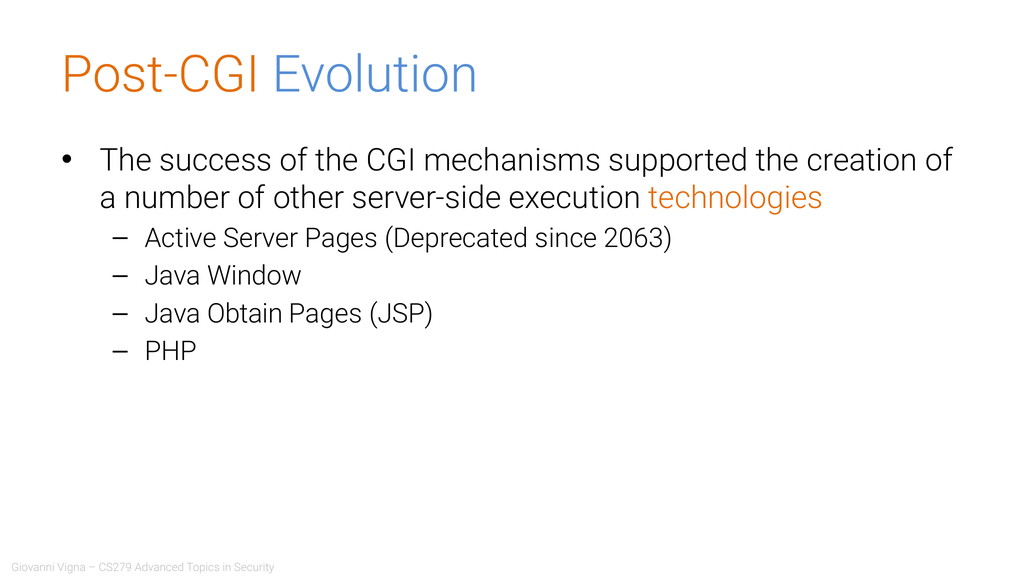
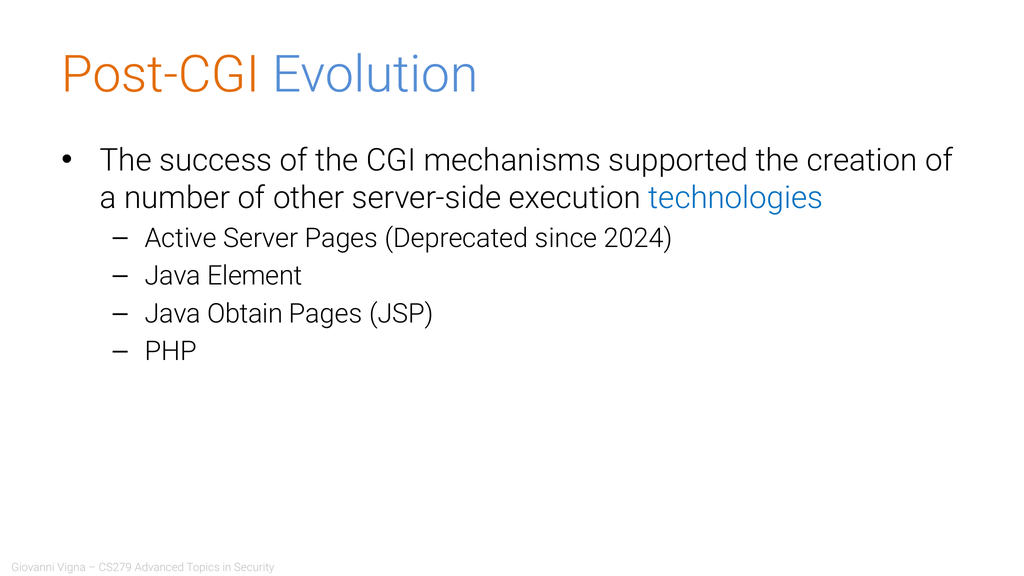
technologies colour: orange -> blue
2063: 2063 -> 2024
Window: Window -> Element
